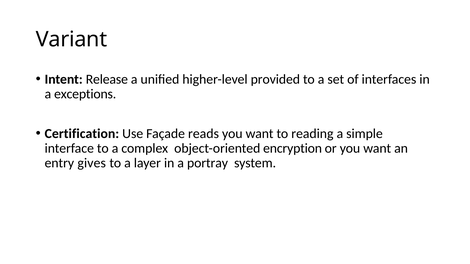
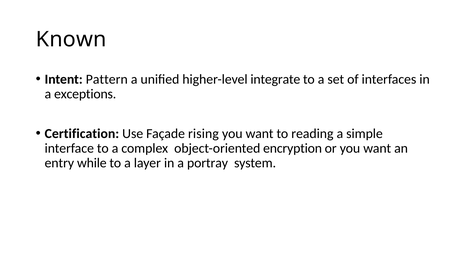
Variant: Variant -> Known
Release: Release -> Pattern
provided: provided -> integrate
reads: reads -> rising
gives: gives -> while
